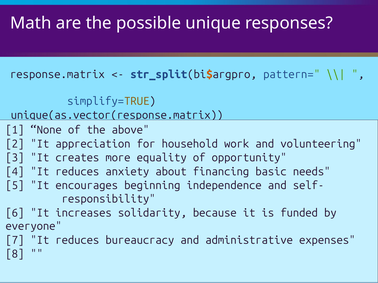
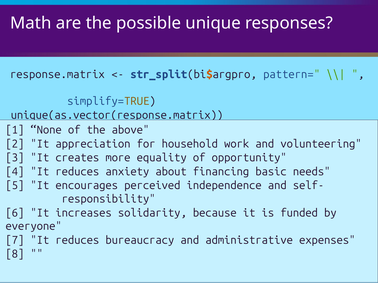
beginning: beginning -> perceived
